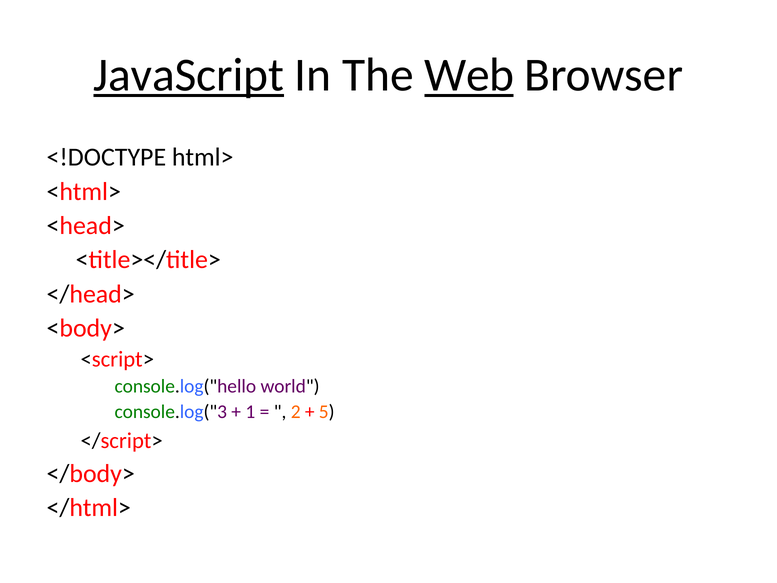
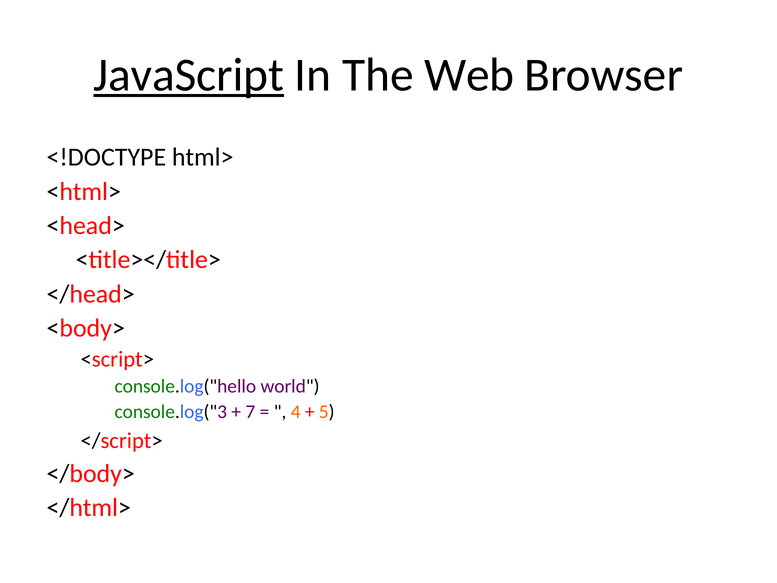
Web underline: present -> none
1: 1 -> 7
2: 2 -> 4
